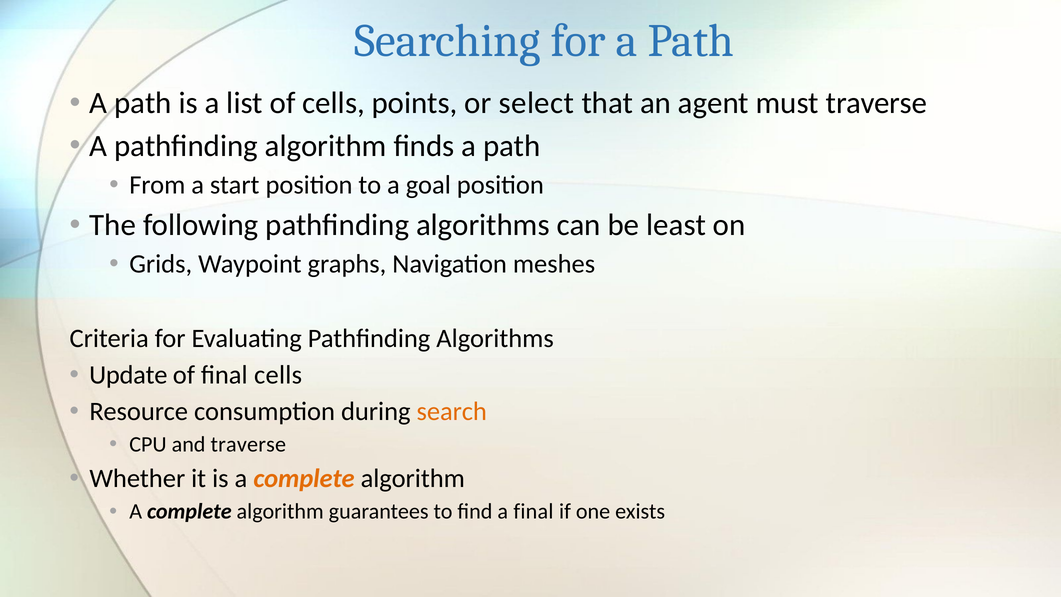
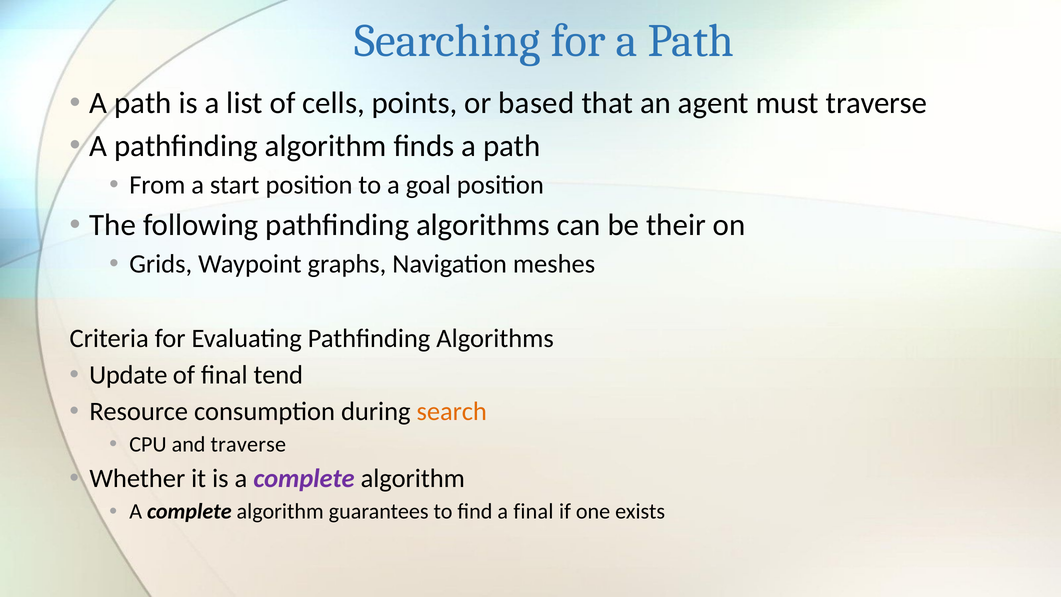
select: select -> based
least: least -> their
final cells: cells -> tend
complete at (304, 479) colour: orange -> purple
